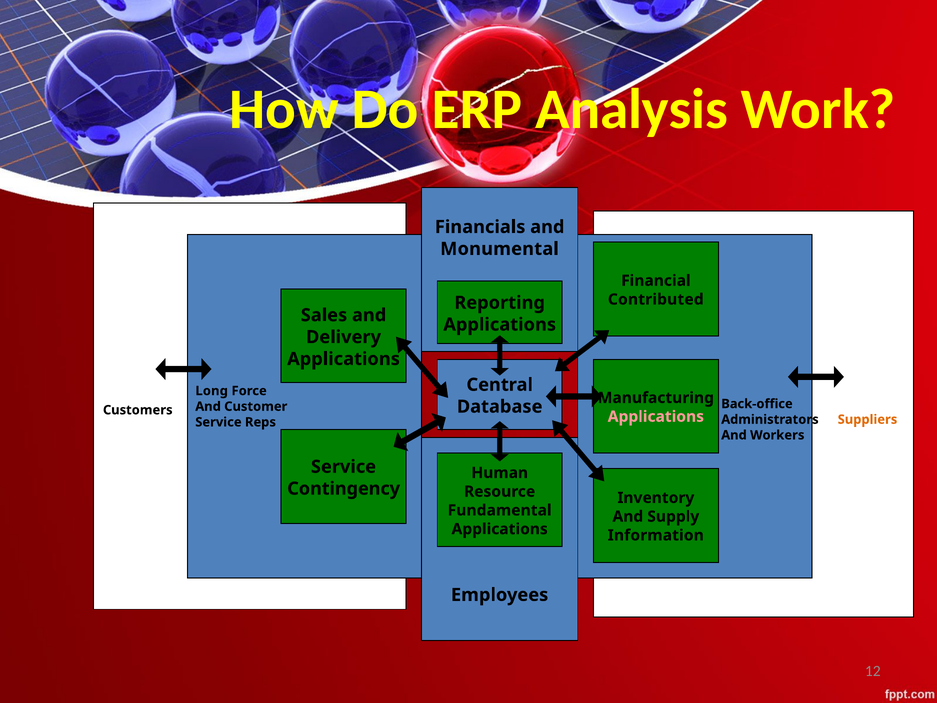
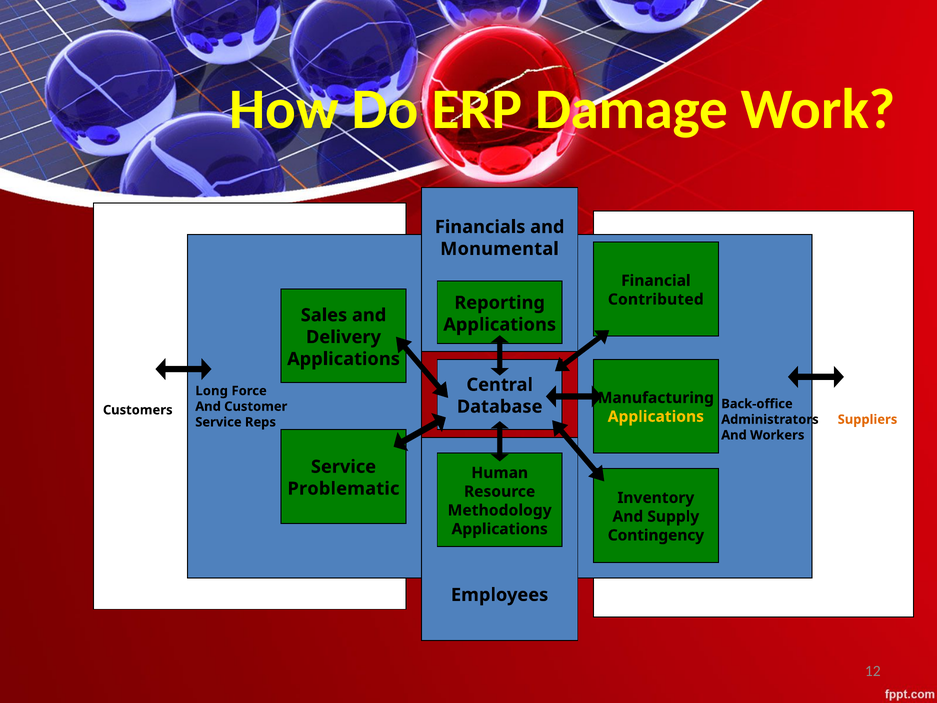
Analysis: Analysis -> Damage
Applications at (656, 416) colour: pink -> yellow
Contingency: Contingency -> Problematic
Fundamental: Fundamental -> Methodology
Information: Information -> Contingency
